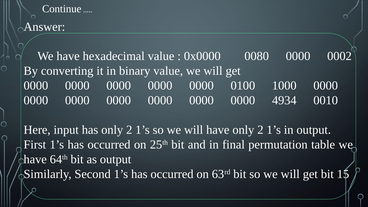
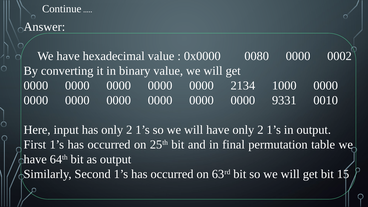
0100: 0100 -> 2134
4934: 4934 -> 9331
